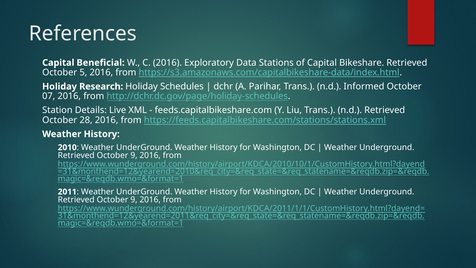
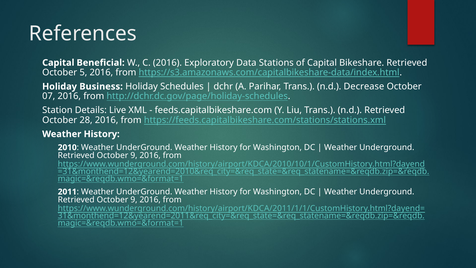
Research: Research -> Business
Informed: Informed -> Decrease
